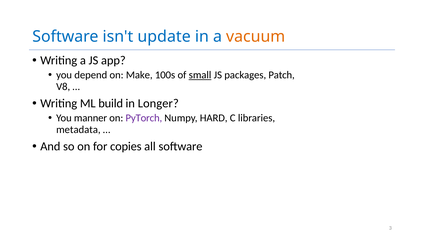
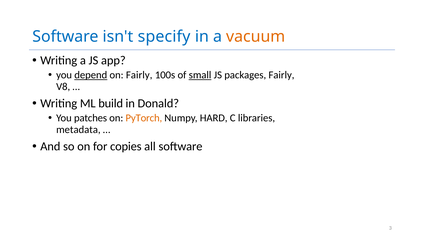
update: update -> specify
depend underline: none -> present
on Make: Make -> Fairly
packages Patch: Patch -> Fairly
Longer: Longer -> Donald
manner: manner -> patches
PyTorch colour: purple -> orange
